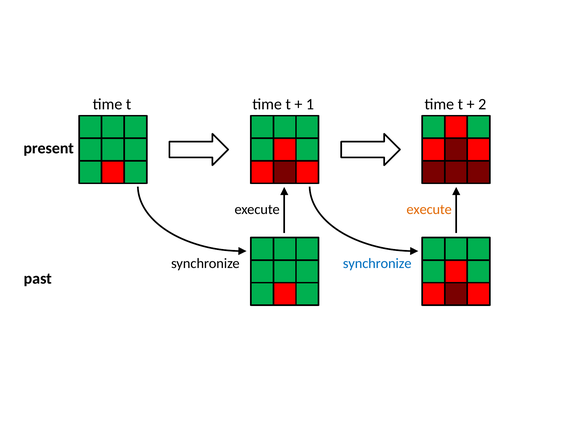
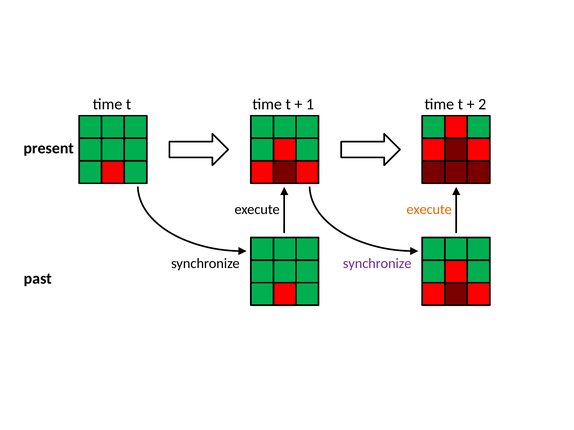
synchronize at (377, 264) colour: blue -> purple
